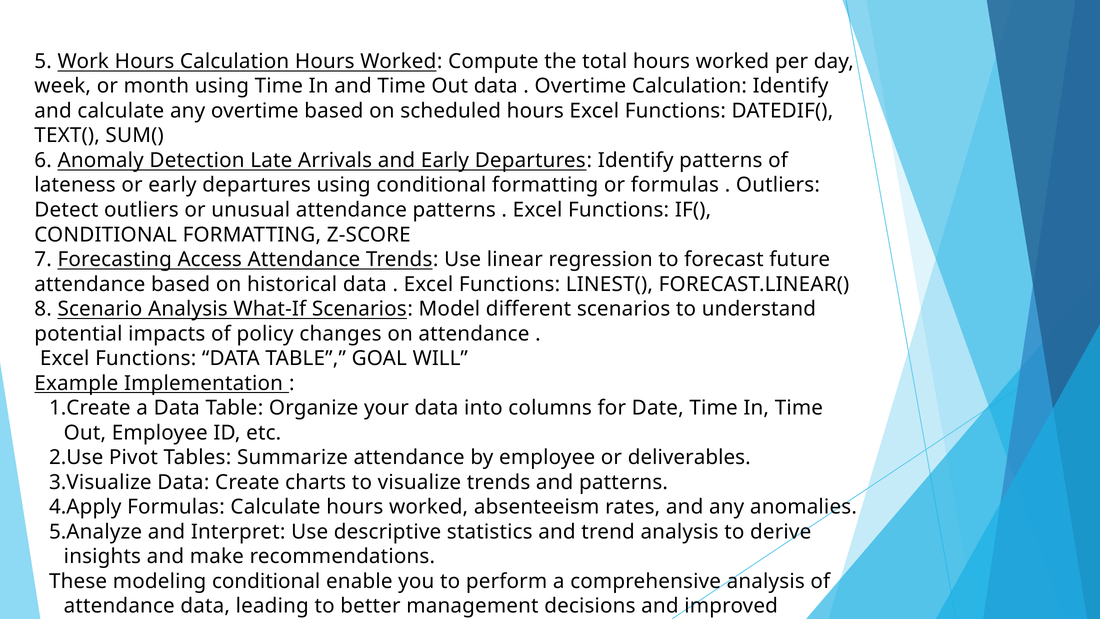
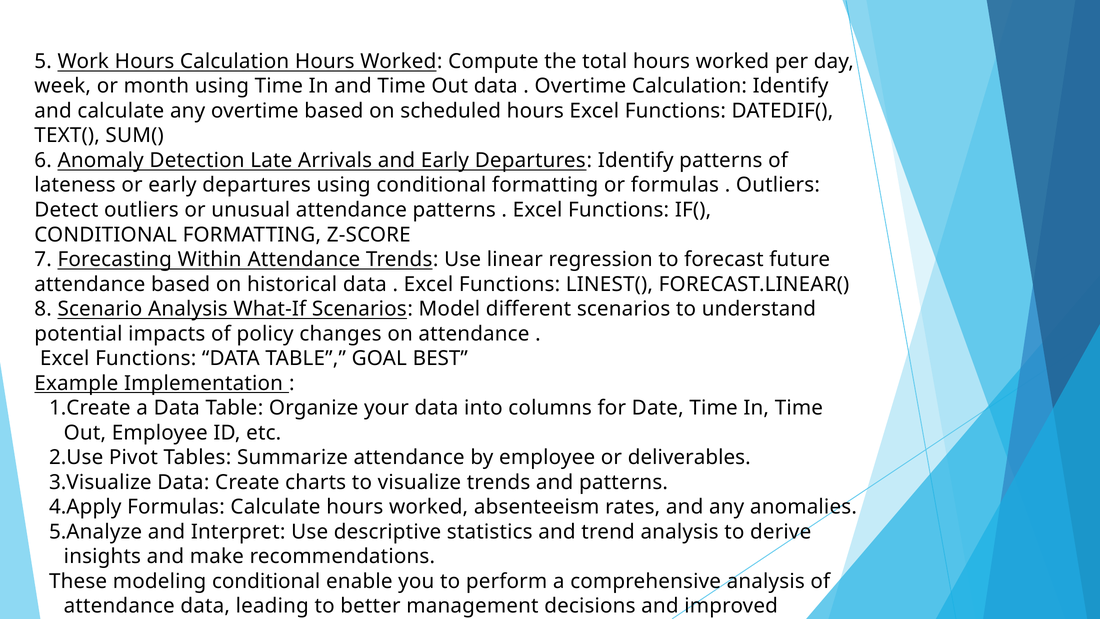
Access: Access -> Within
WILL: WILL -> BEST
